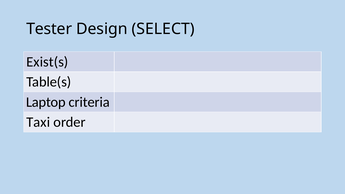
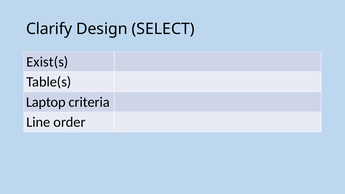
Tester: Tester -> Clarify
Taxi: Taxi -> Line
